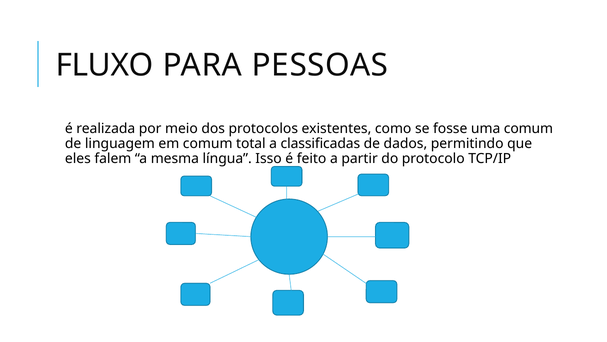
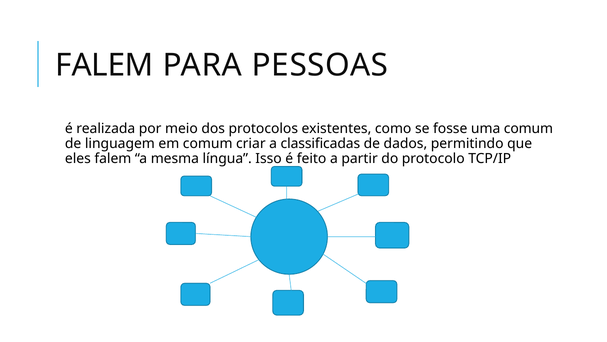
FLUXO at (105, 65): FLUXO -> FALEM
total: total -> criar
